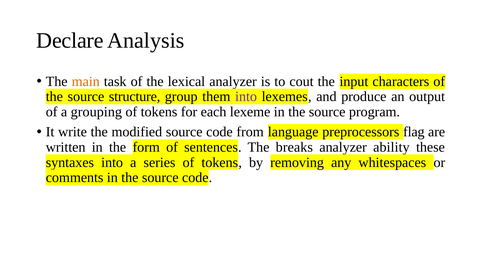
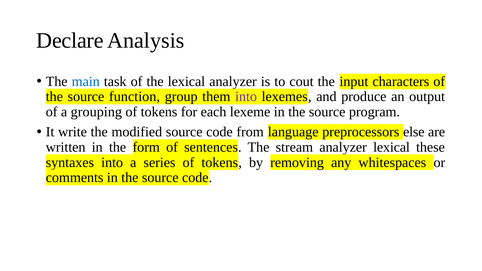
main colour: orange -> blue
structure: structure -> function
flag: flag -> else
breaks: breaks -> stream
analyzer ability: ability -> lexical
